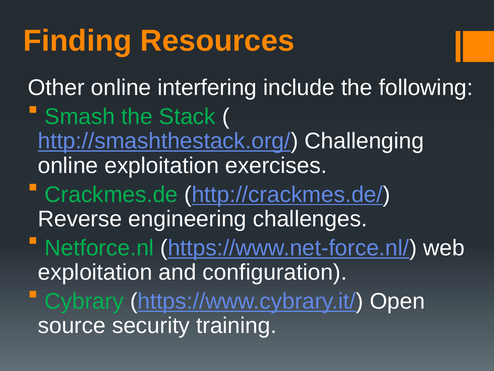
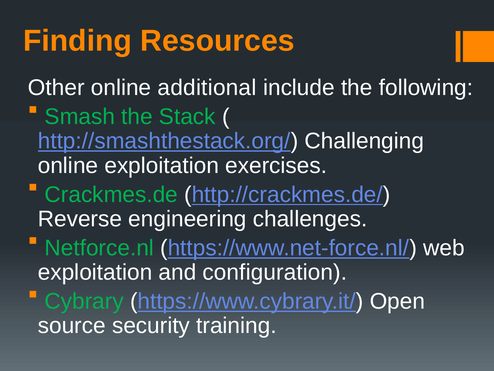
interfering: interfering -> additional
